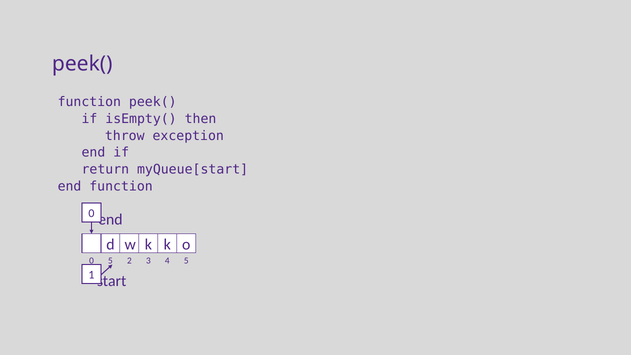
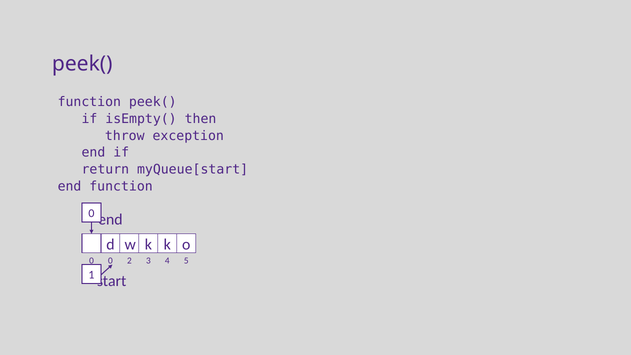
0 5: 5 -> 0
